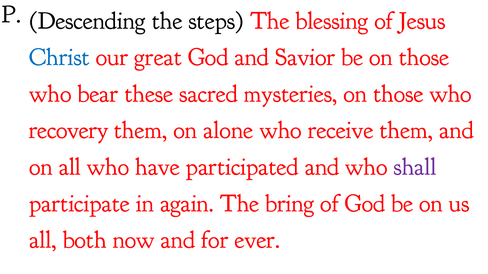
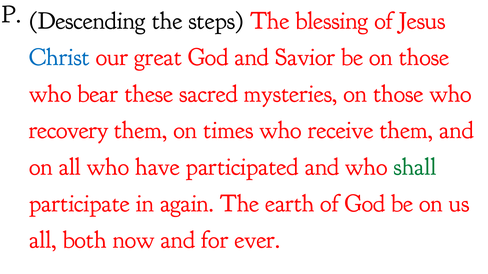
alone: alone -> times
shall colour: purple -> green
bring: bring -> earth
